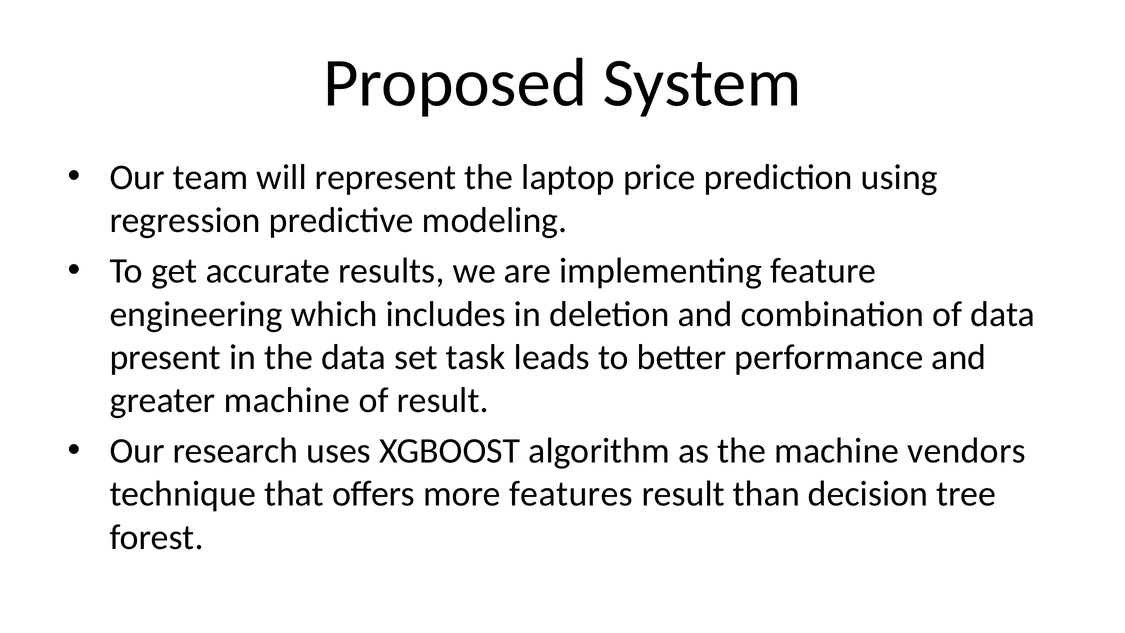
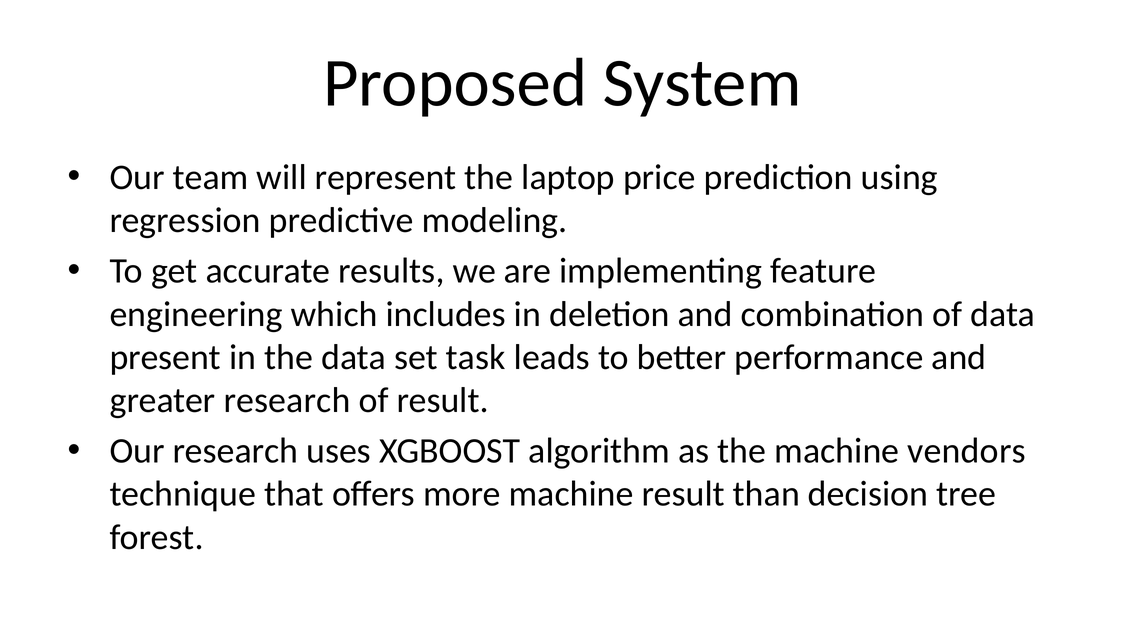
greater machine: machine -> research
more features: features -> machine
